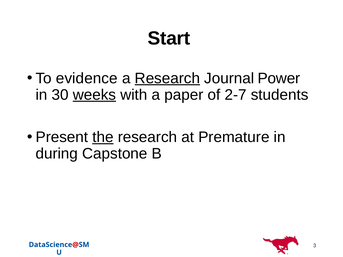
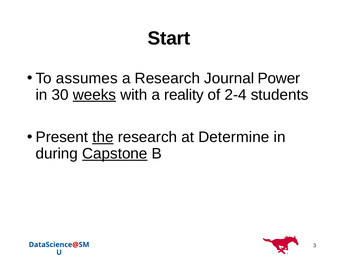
evidence: evidence -> assumes
Research at (167, 78) underline: present -> none
paper: paper -> reality
2-7: 2-7 -> 2-4
Premature: Premature -> Determine
Capstone underline: none -> present
